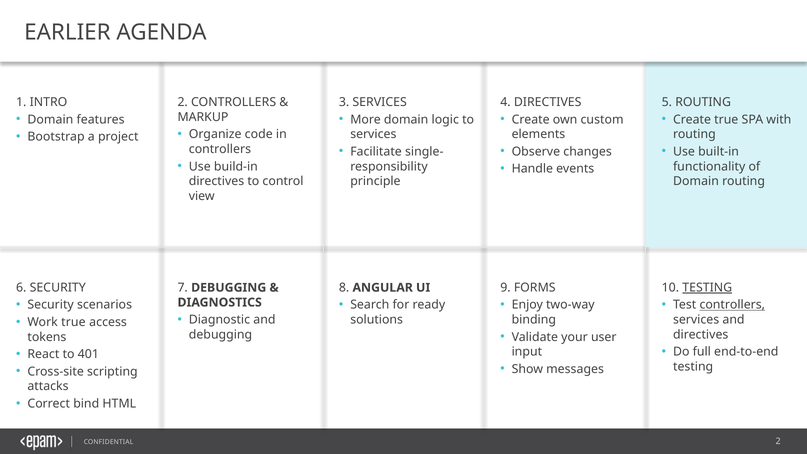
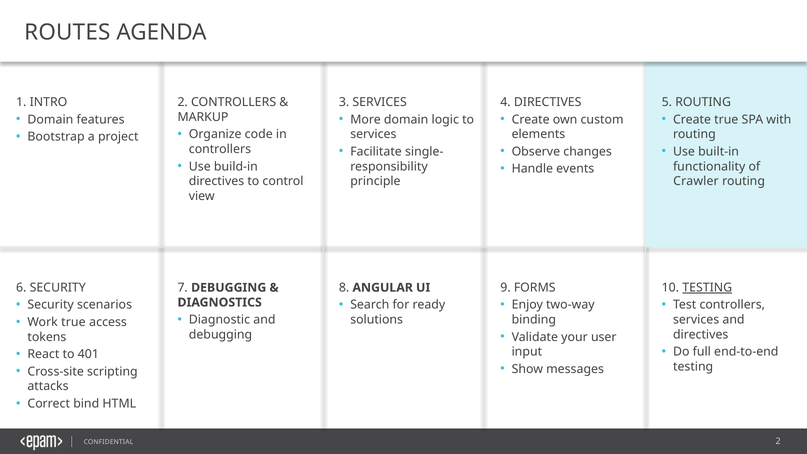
EARLIER: EARLIER -> ROUTES
Domain at (696, 181): Domain -> Crawler
controllers at (732, 305) underline: present -> none
